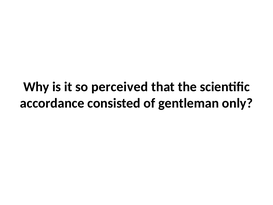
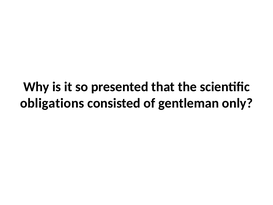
perceived: perceived -> presented
accordance: accordance -> obligations
